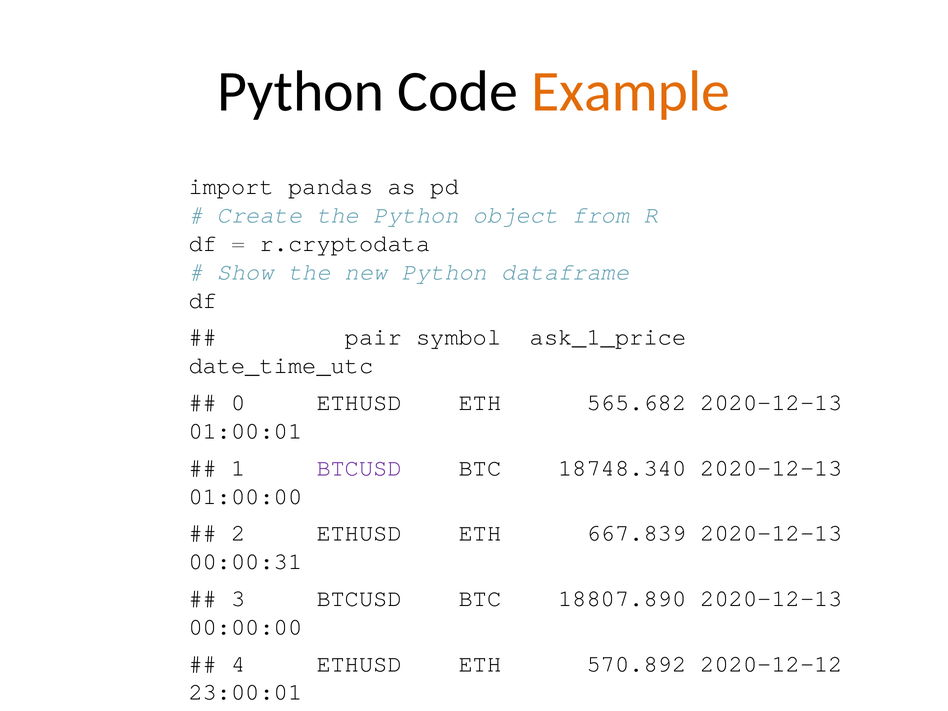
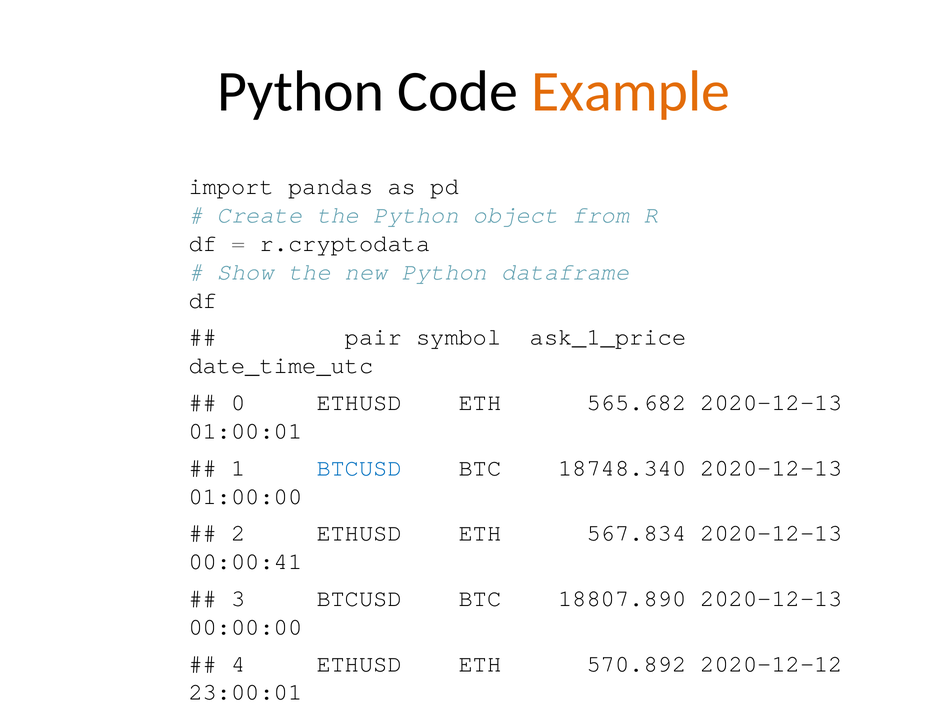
BTCUSD at (359, 468) colour: purple -> blue
667.839: 667.839 -> 567.834
00:00:31: 00:00:31 -> 00:00:41
